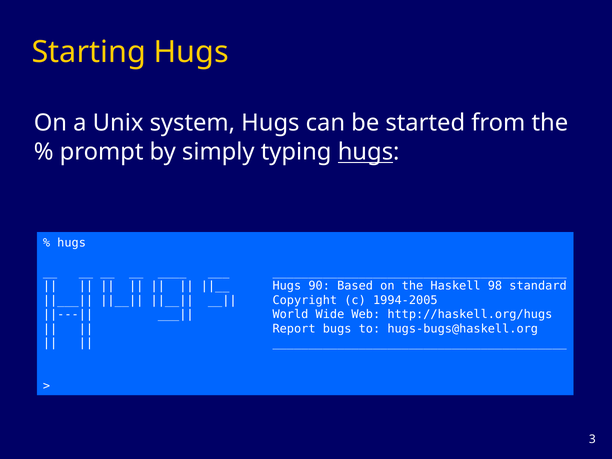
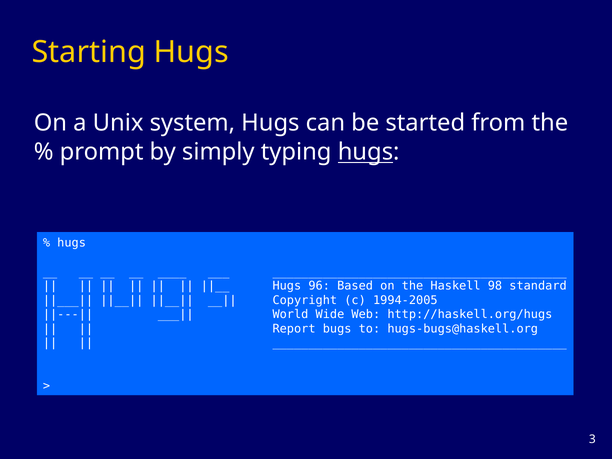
90: 90 -> 96
